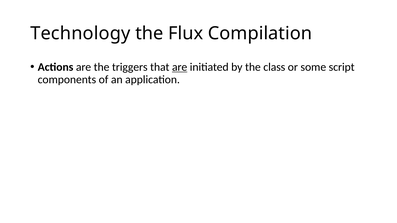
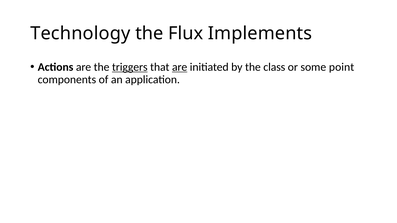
Compilation: Compilation -> Implements
triggers underline: none -> present
script: script -> point
